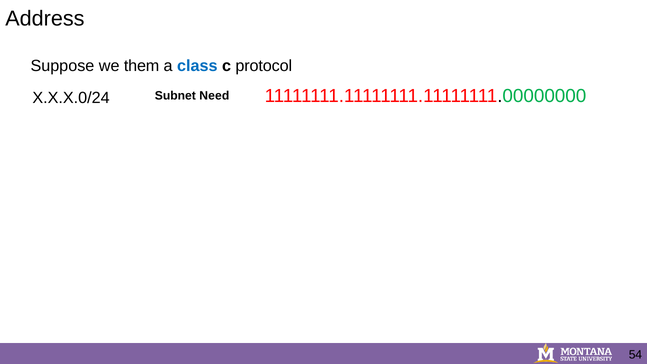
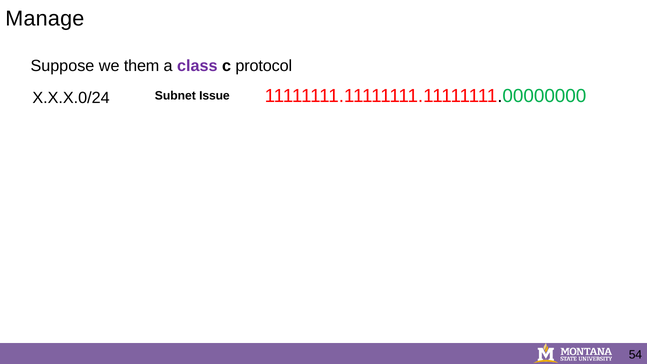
Address: Address -> Manage
class colour: blue -> purple
Need: Need -> Issue
